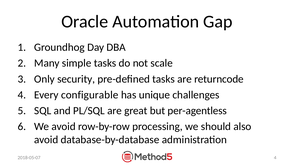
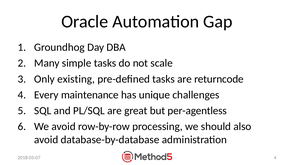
security: security -> existing
configurable: configurable -> maintenance
